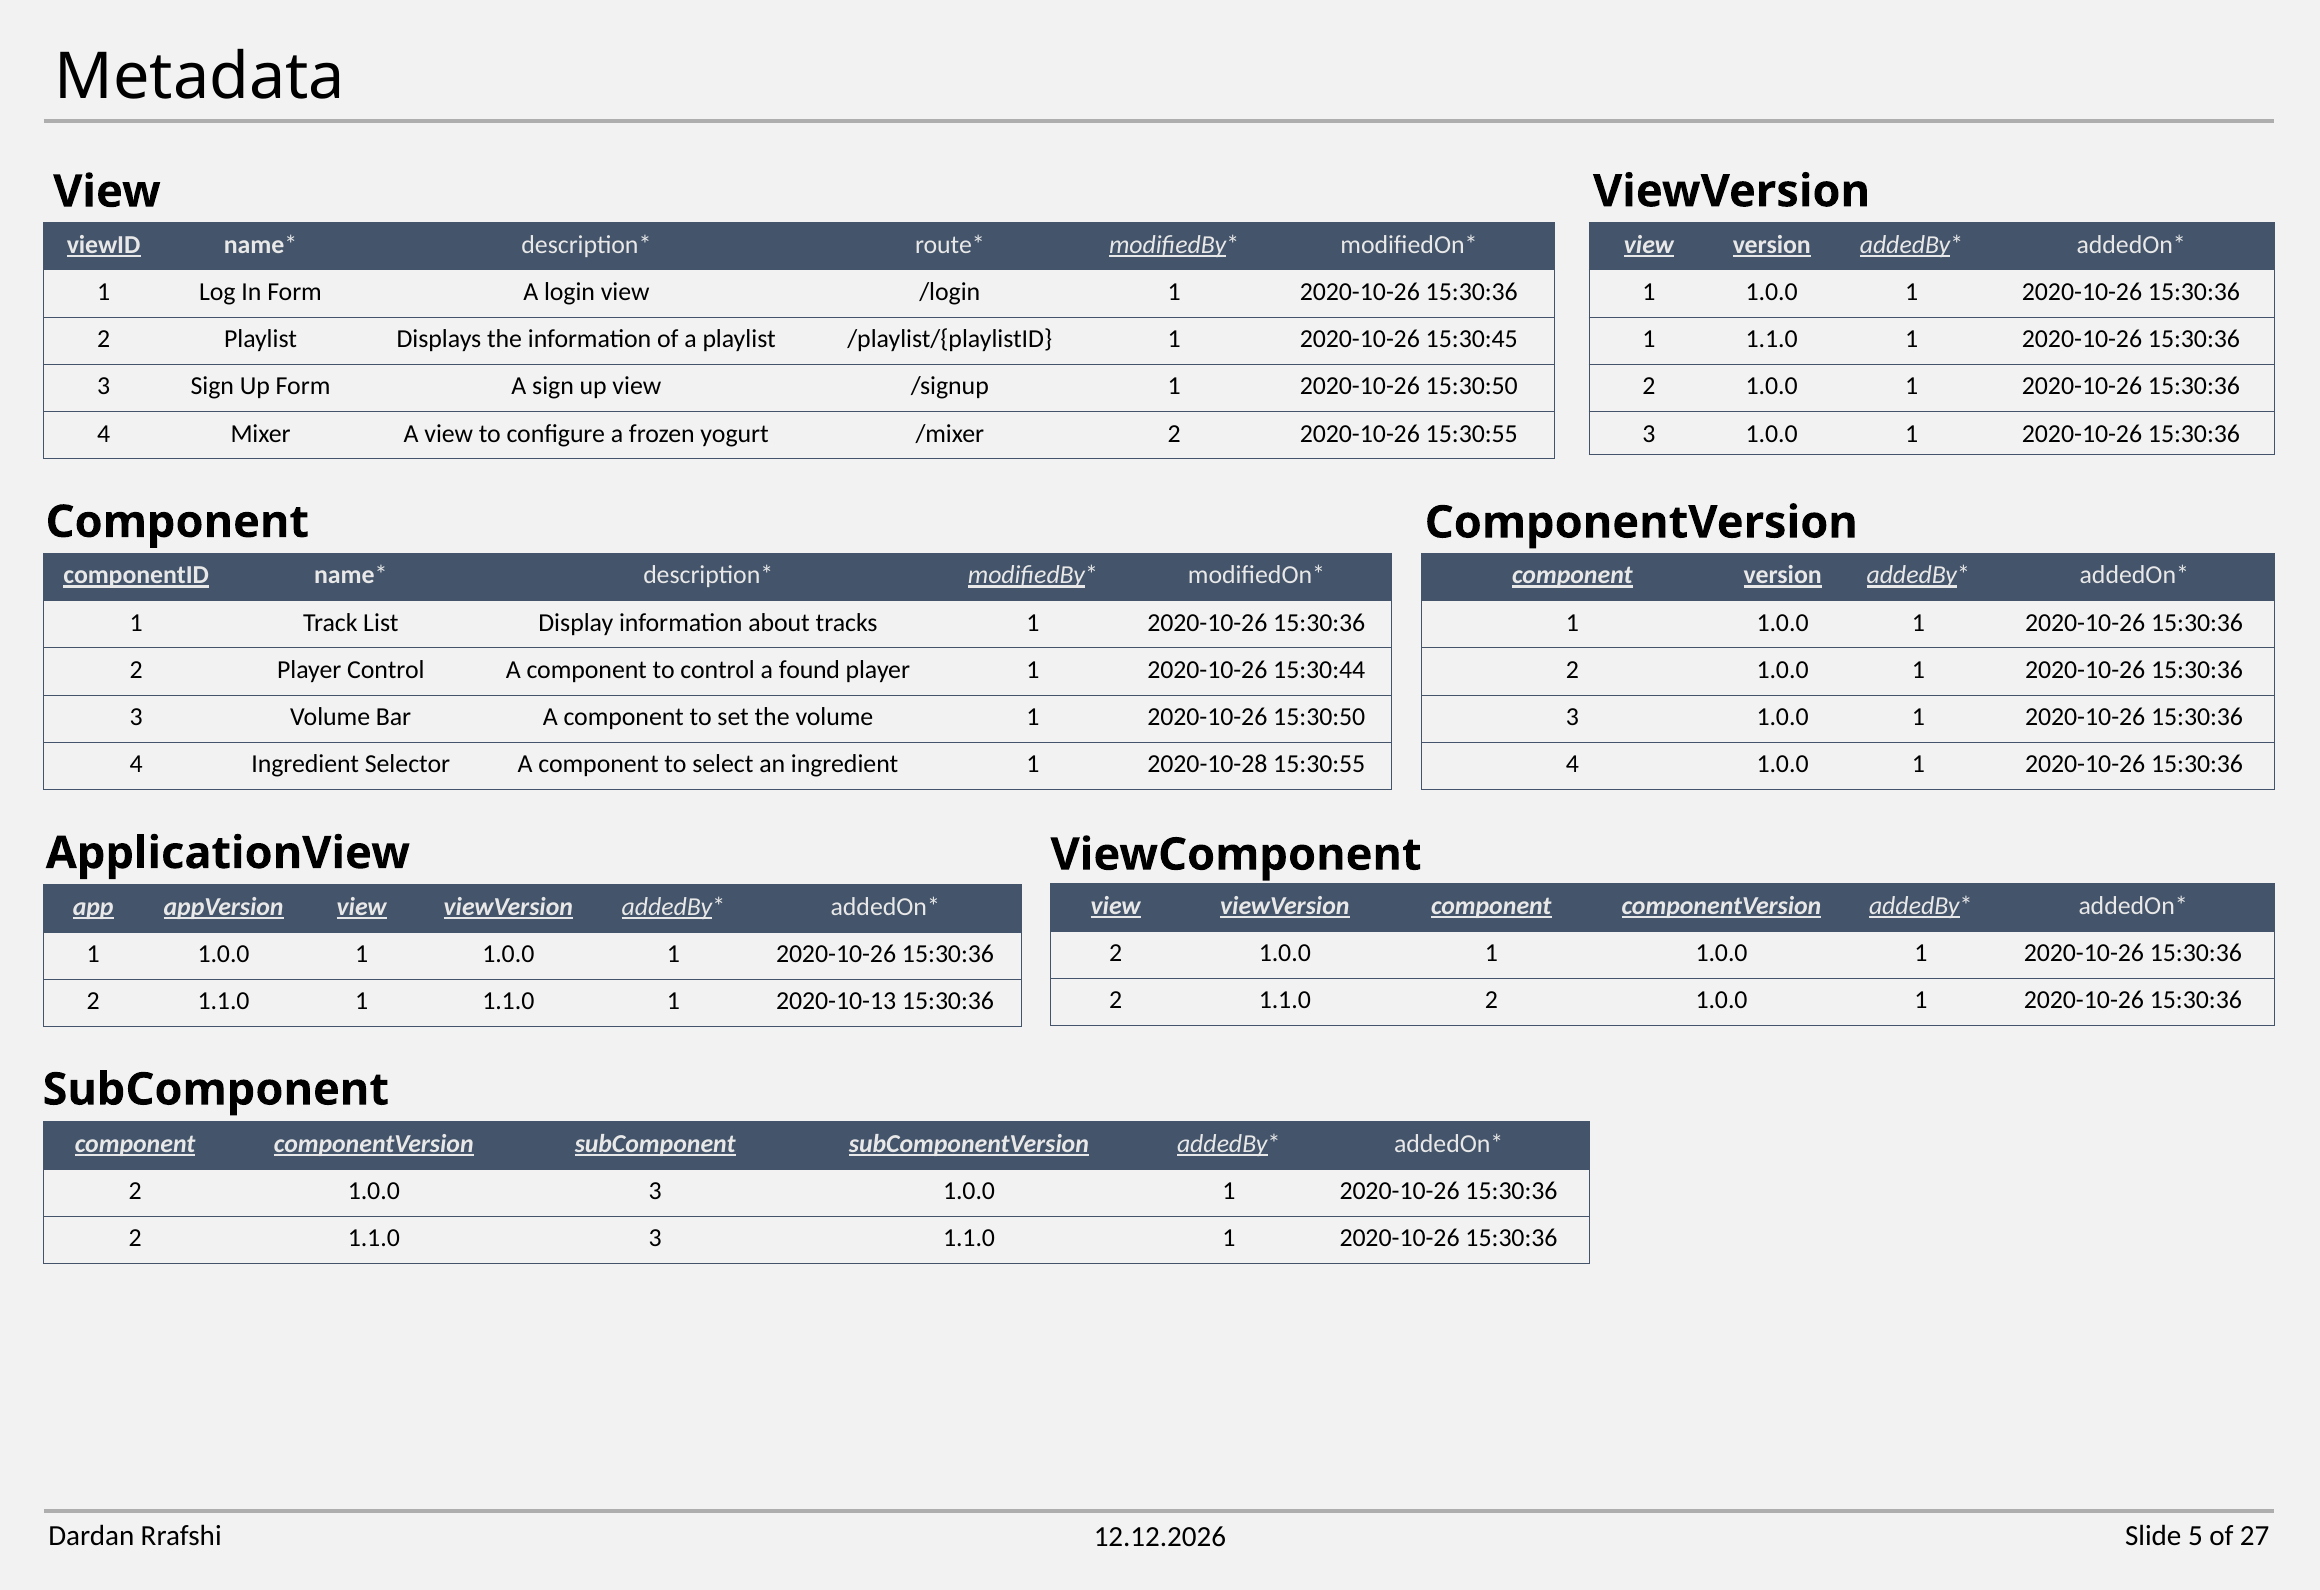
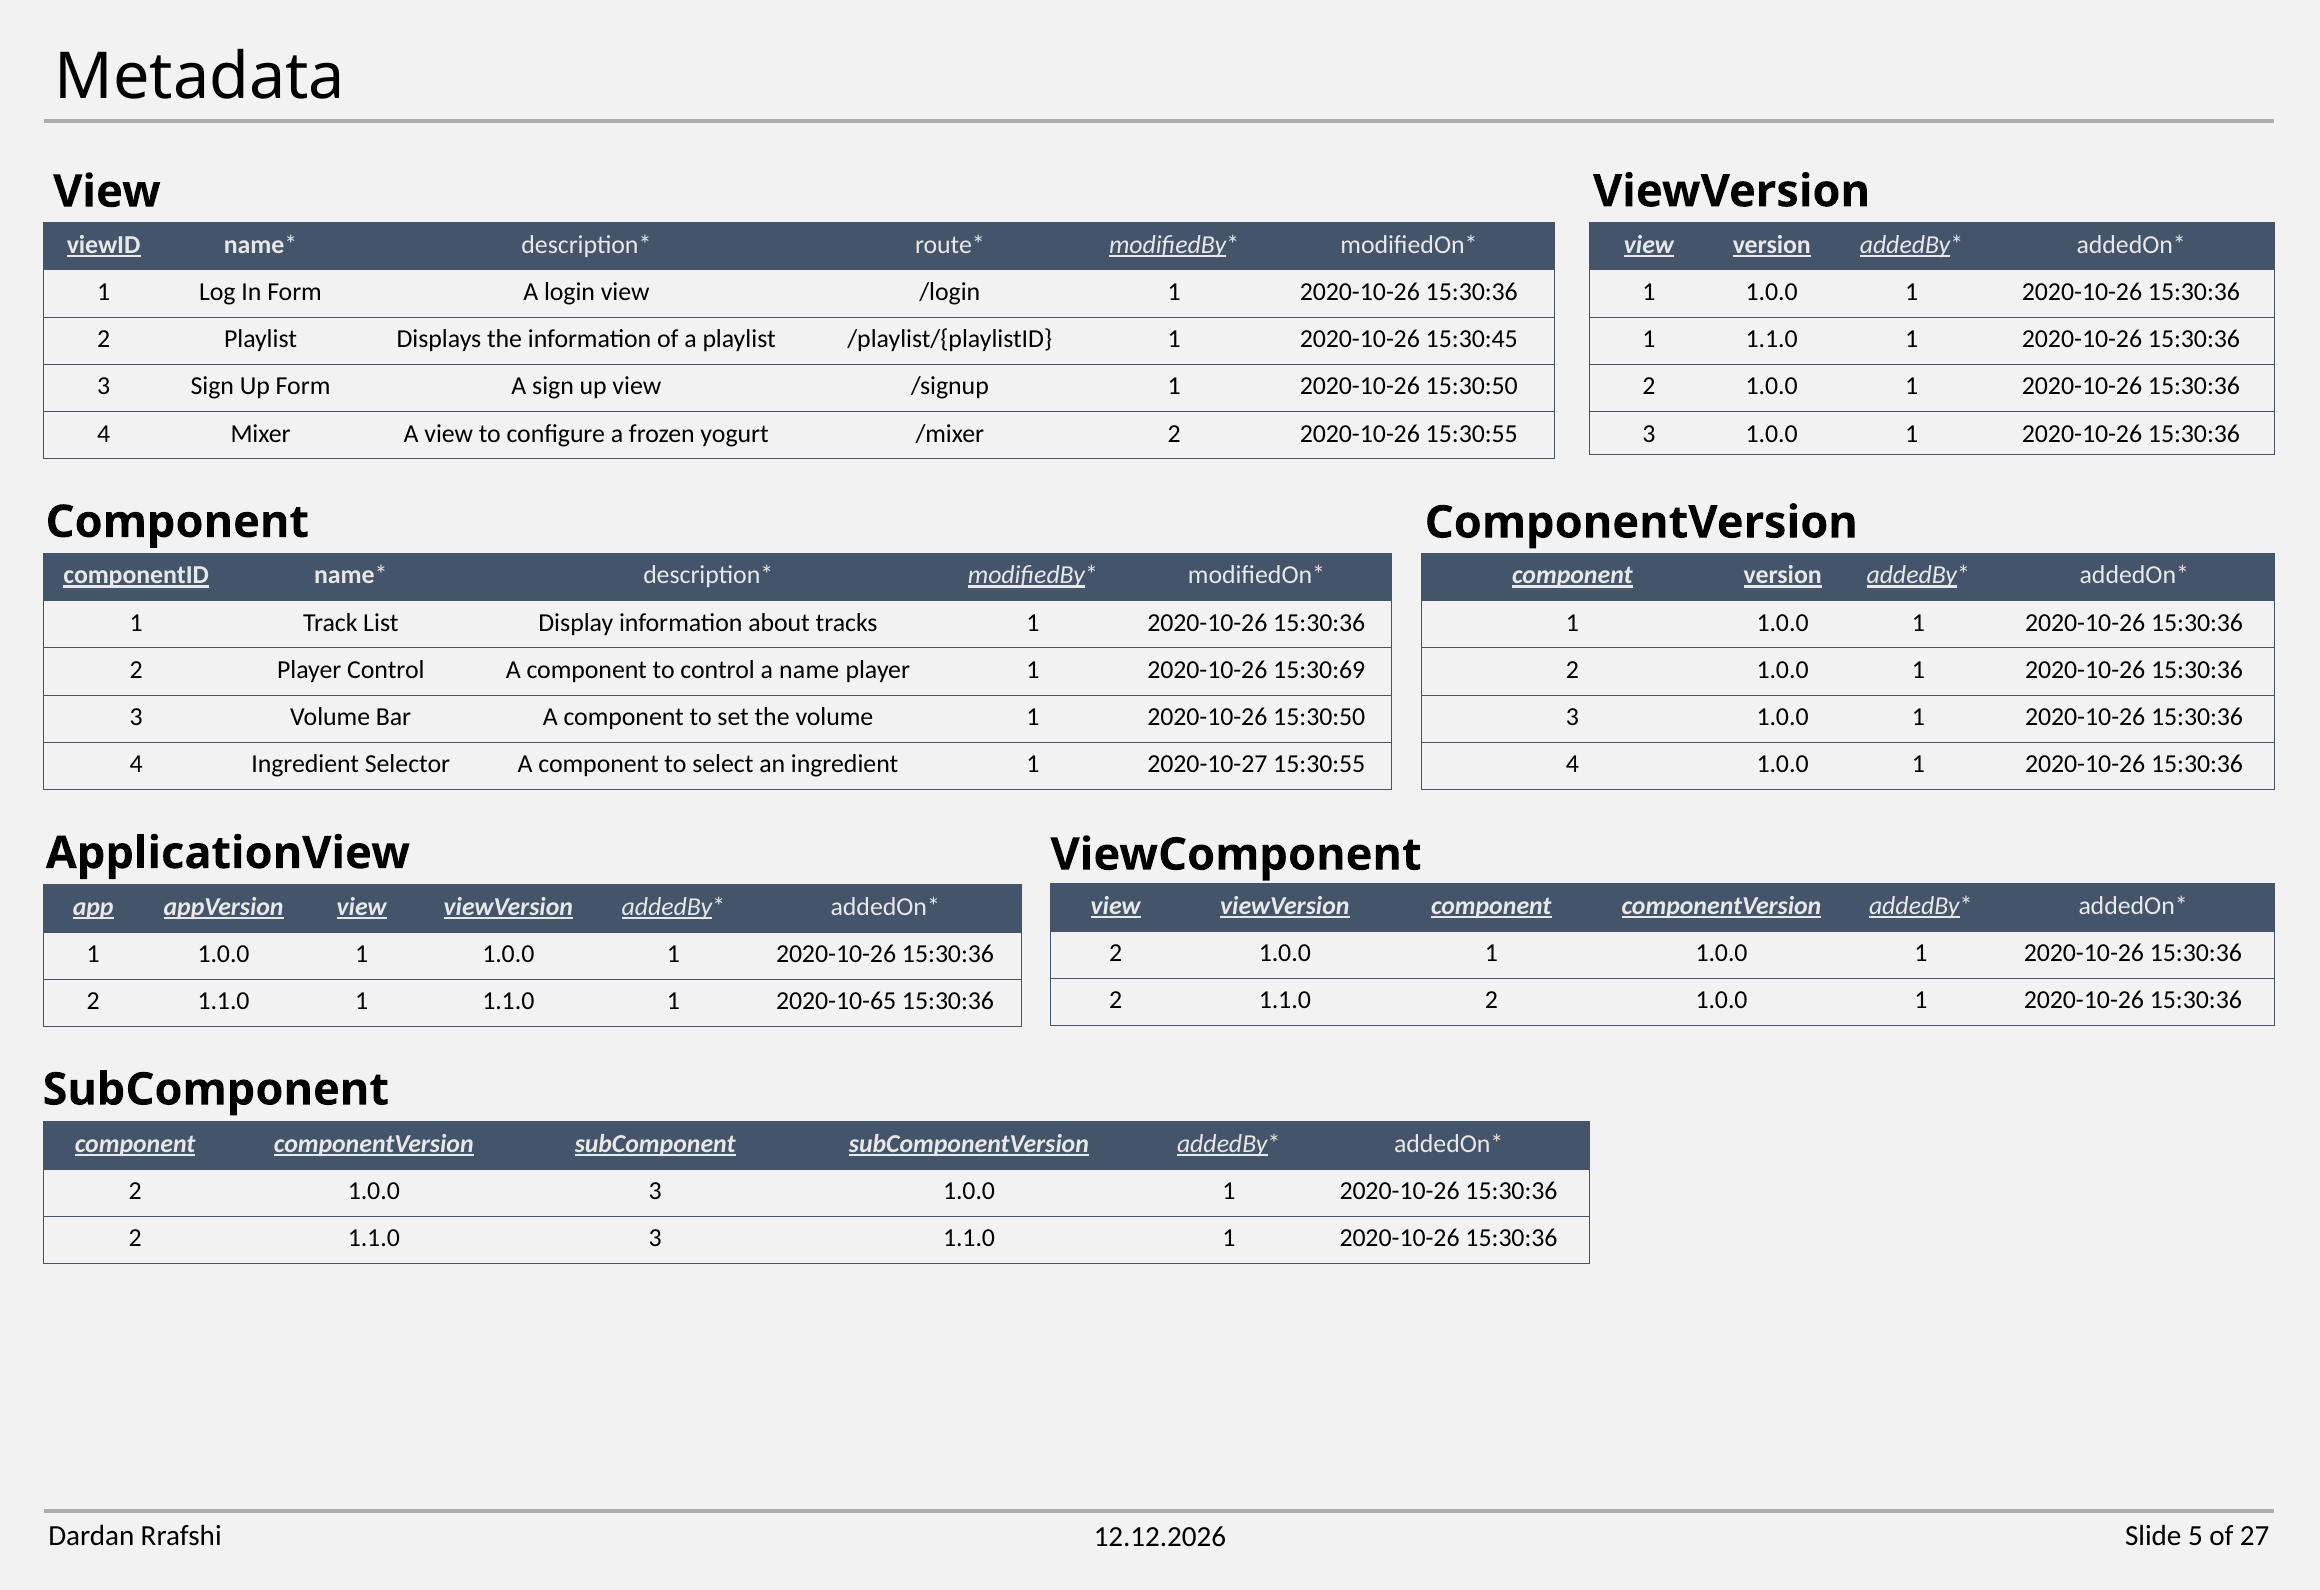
found: found -> name
15:30:44: 15:30:44 -> 15:30:69
2020-10-28: 2020-10-28 -> 2020-10-27
2020-10-13: 2020-10-13 -> 2020-10-65
